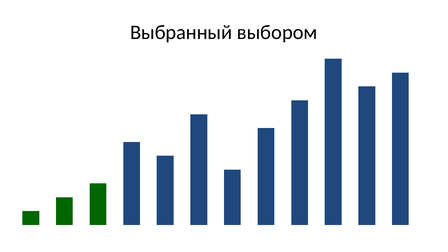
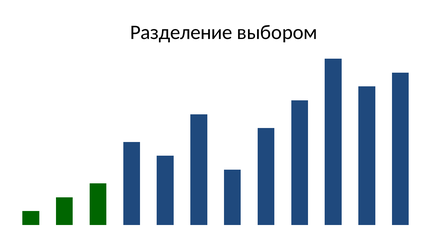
Выбранный: Выбранный -> Разделение
